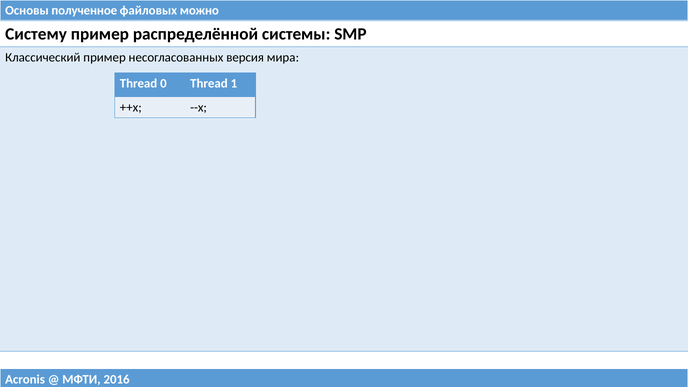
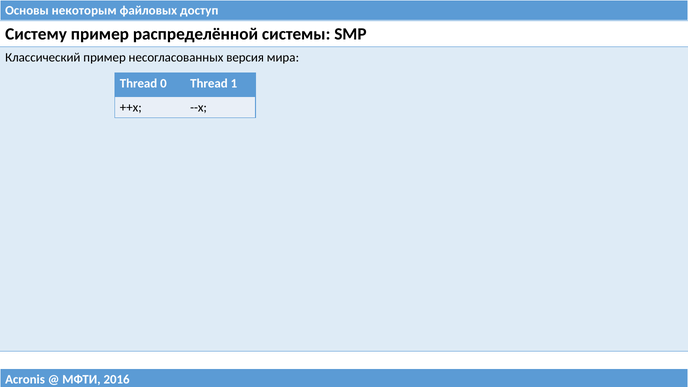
полученное: полученное -> некоторым
можно: можно -> доступ
